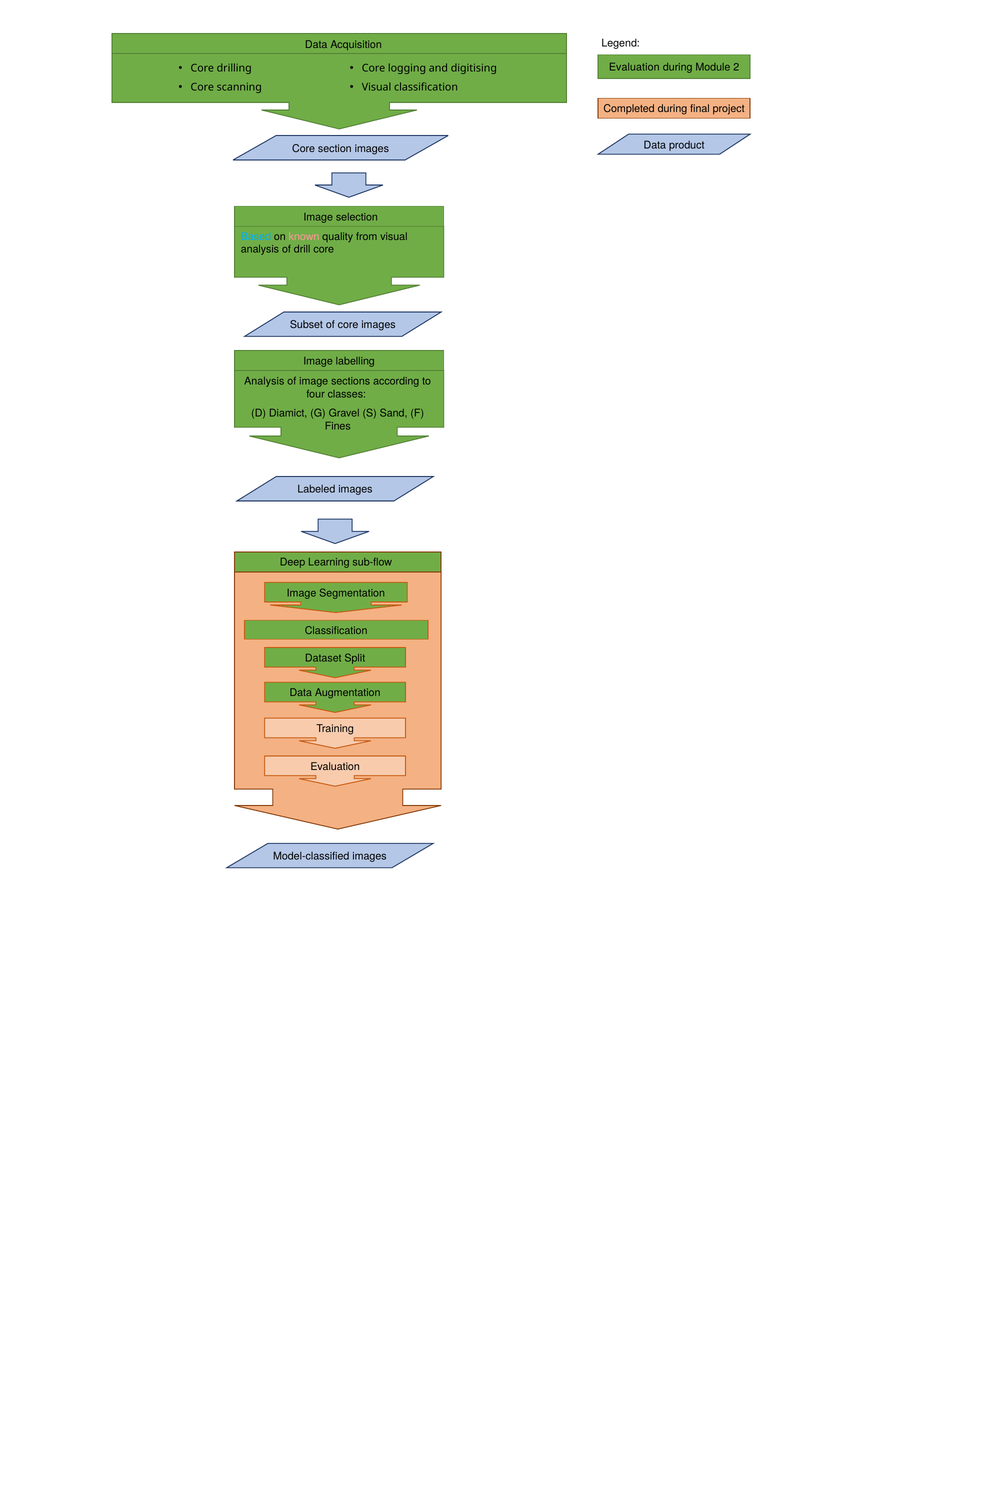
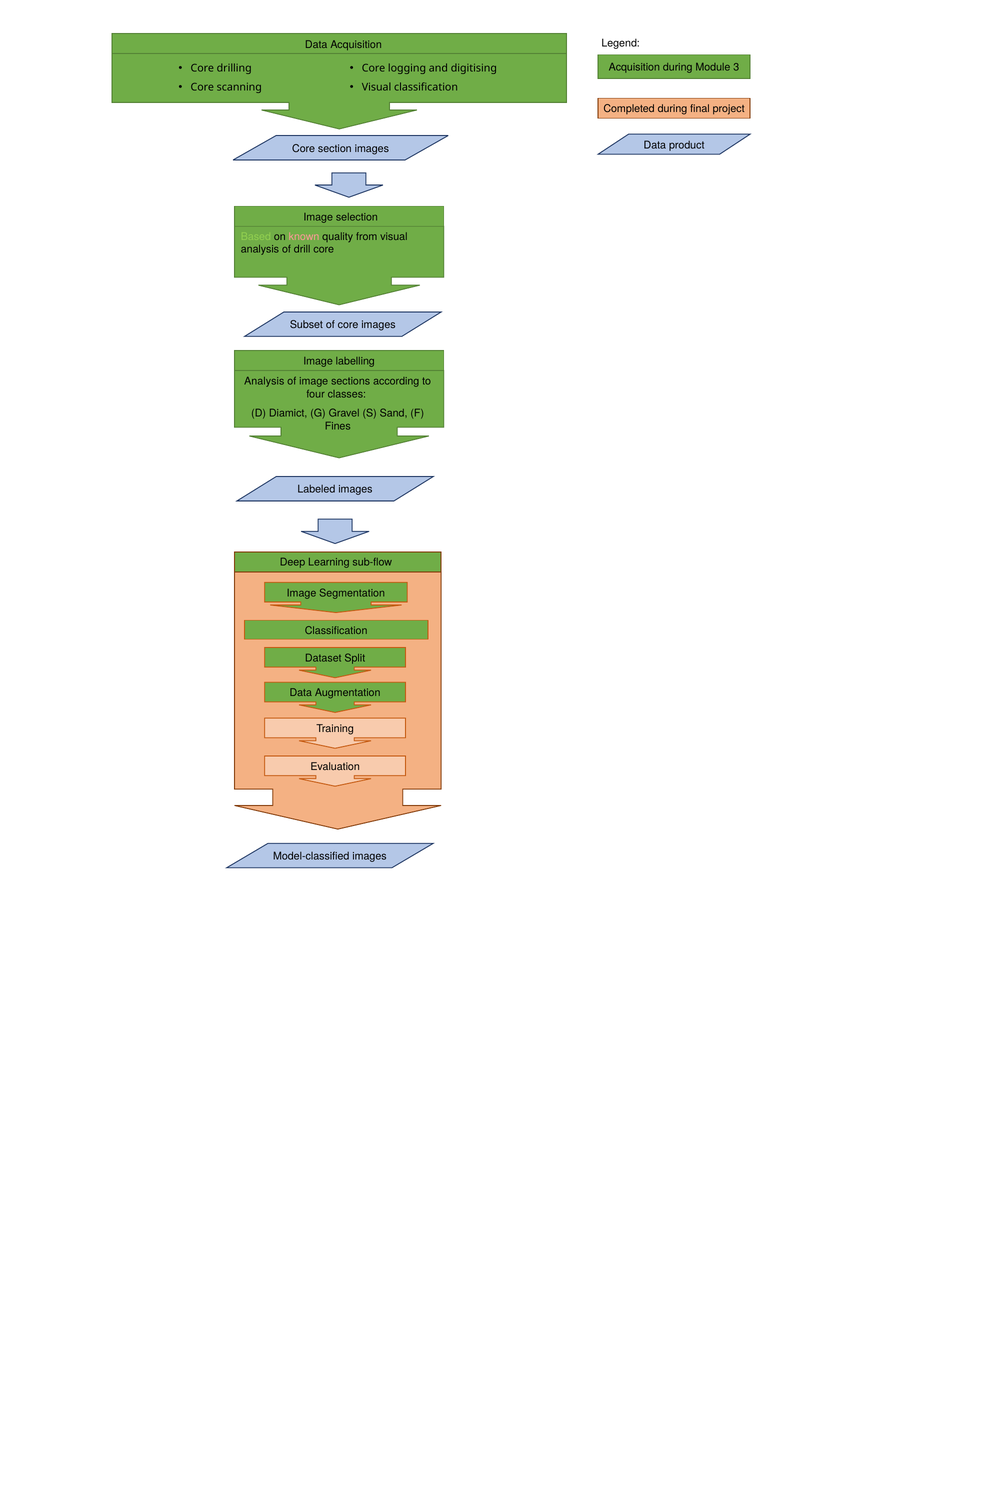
Evaluation at (634, 67): Evaluation -> Acquisition
2: 2 -> 3
Based colour: light blue -> light green
